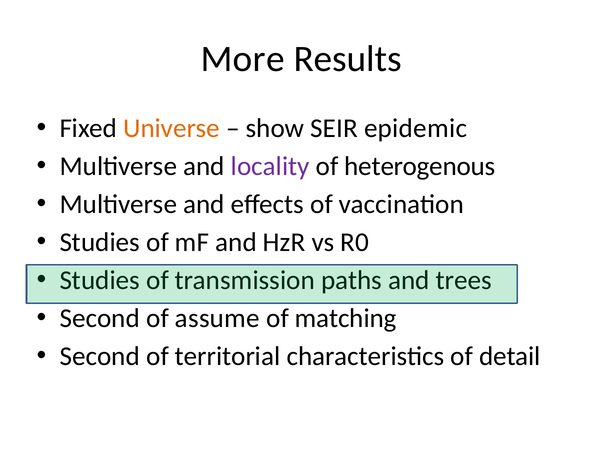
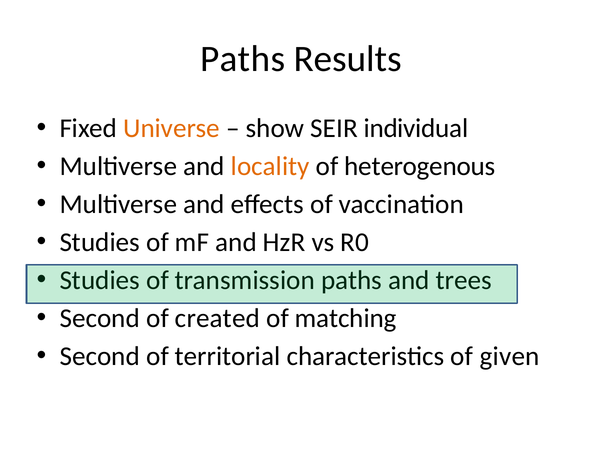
More at (243, 59): More -> Paths
epidemic: epidemic -> individual
locality colour: purple -> orange
assume: assume -> created
detail: detail -> given
